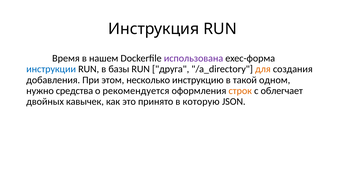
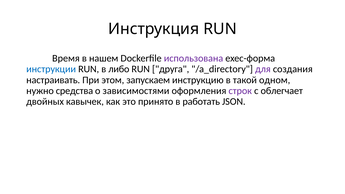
базы: базы -> либо
для colour: orange -> purple
добавления: добавления -> настраивать
несколько: несколько -> запускаем
рекомендуется: рекомендуется -> зависимостями
строк colour: orange -> purple
которую: которую -> работать
